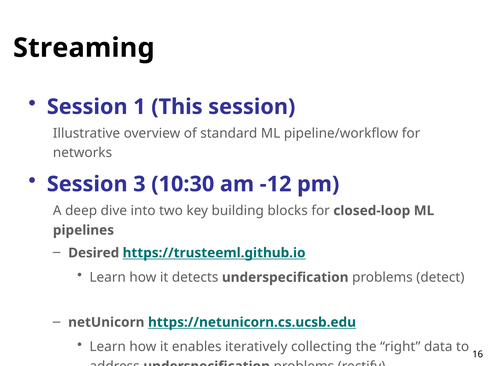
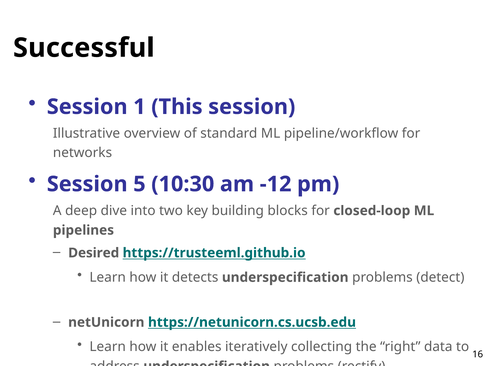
Streaming: Streaming -> Successful
3: 3 -> 5
